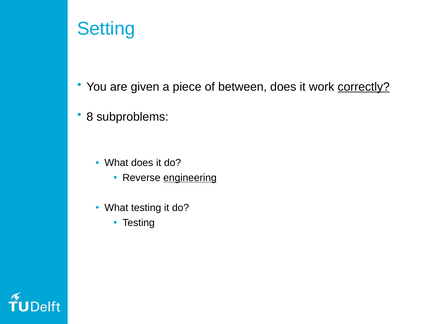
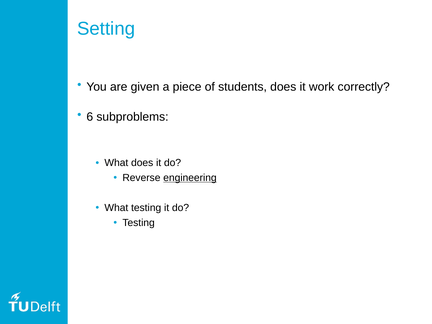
between: between -> students
correctly underline: present -> none
8: 8 -> 6
